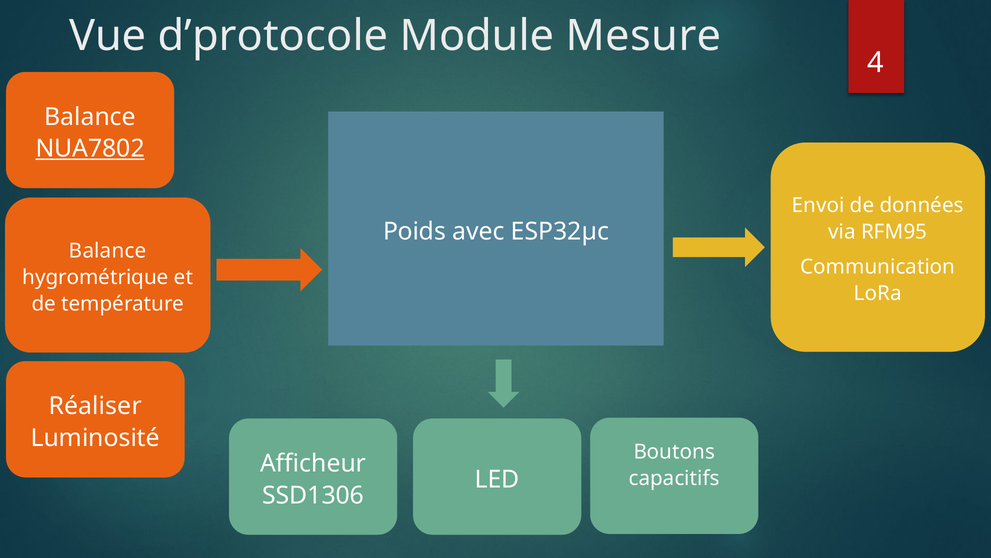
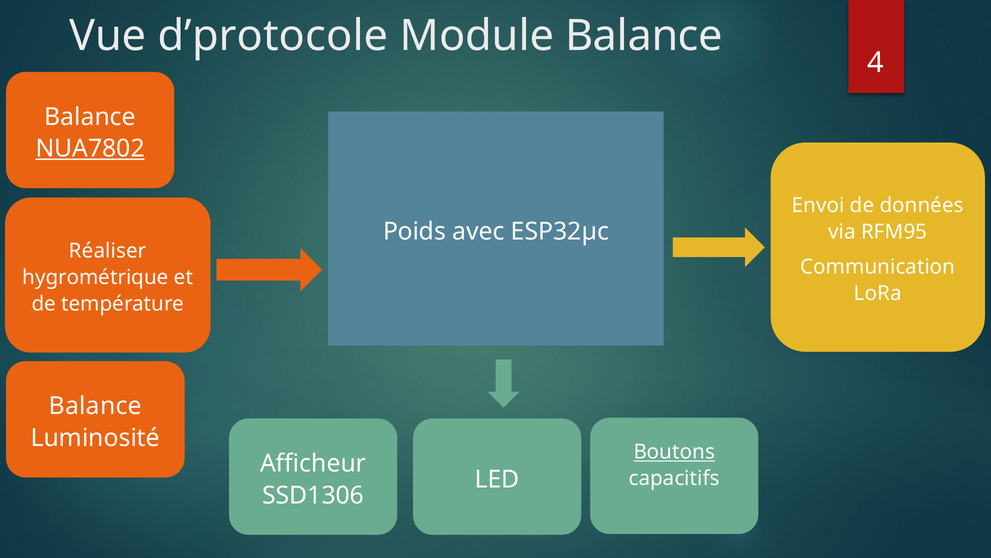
Module Mesure: Mesure -> Balance
Balance at (108, 251): Balance -> Réaliser
Réaliser at (95, 406): Réaliser -> Balance
Boutons underline: none -> present
